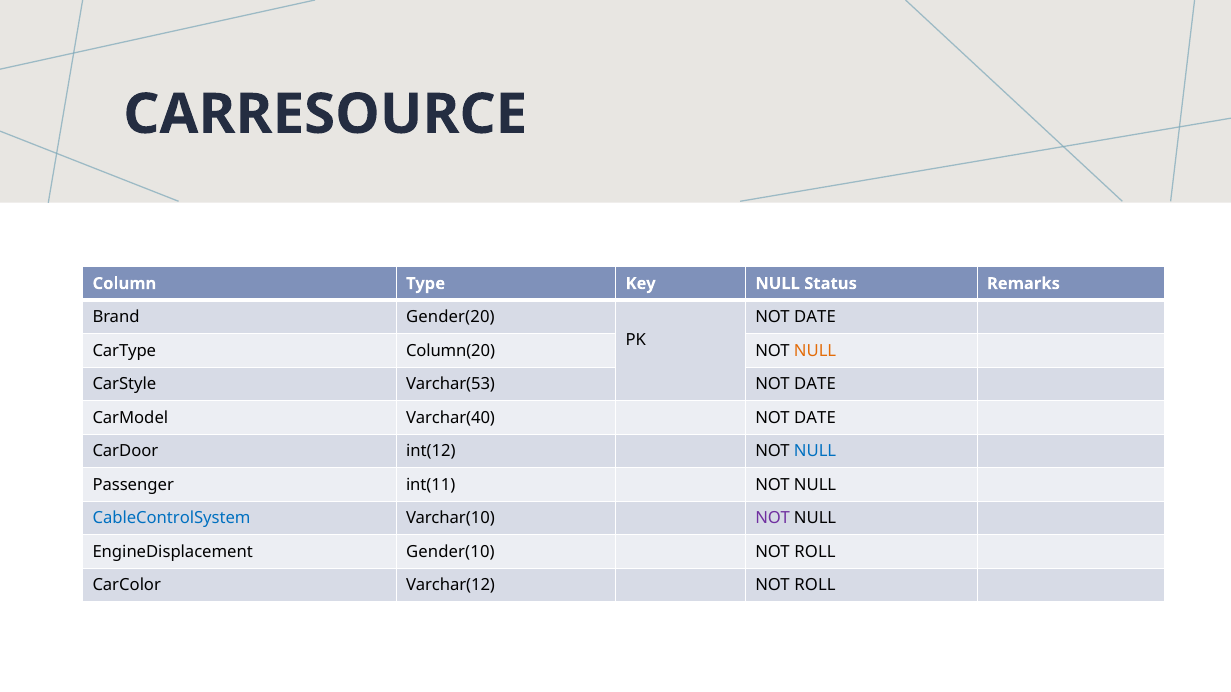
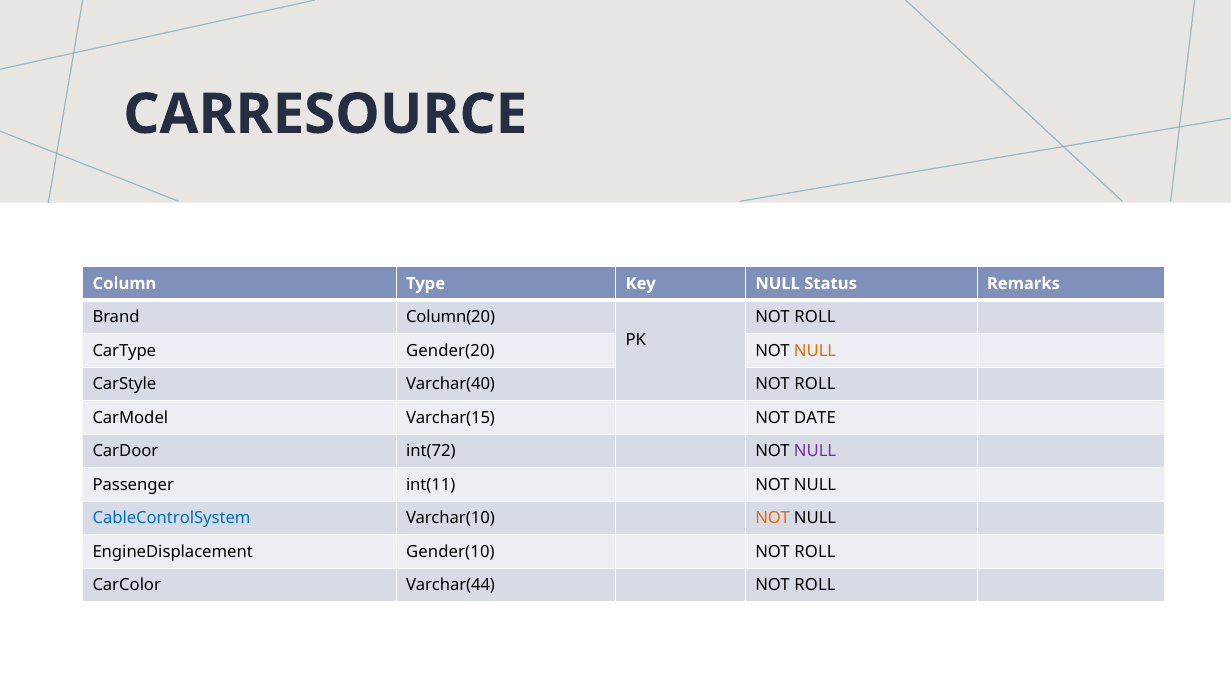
Gender(20: Gender(20 -> Column(20
DATE at (815, 317): DATE -> ROLL
Column(20: Column(20 -> Gender(20
Varchar(53: Varchar(53 -> Varchar(40
DATE at (815, 384): DATE -> ROLL
Varchar(40: Varchar(40 -> Varchar(15
int(12: int(12 -> int(72
NULL at (815, 451) colour: blue -> purple
NOT at (773, 519) colour: purple -> orange
Varchar(12: Varchar(12 -> Varchar(44
